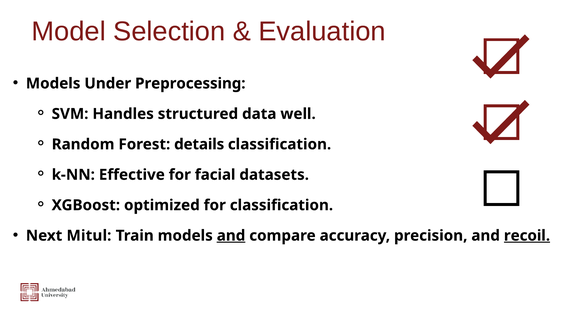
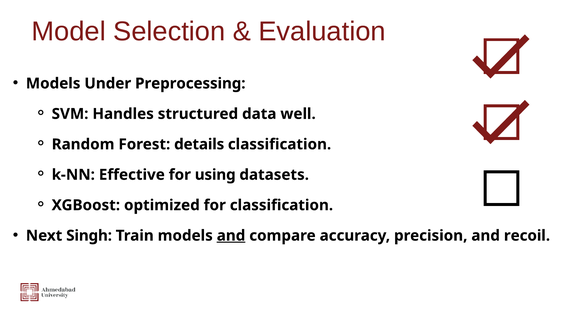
facial: facial -> using
Mitul: Mitul -> Singh
recoil underline: present -> none
